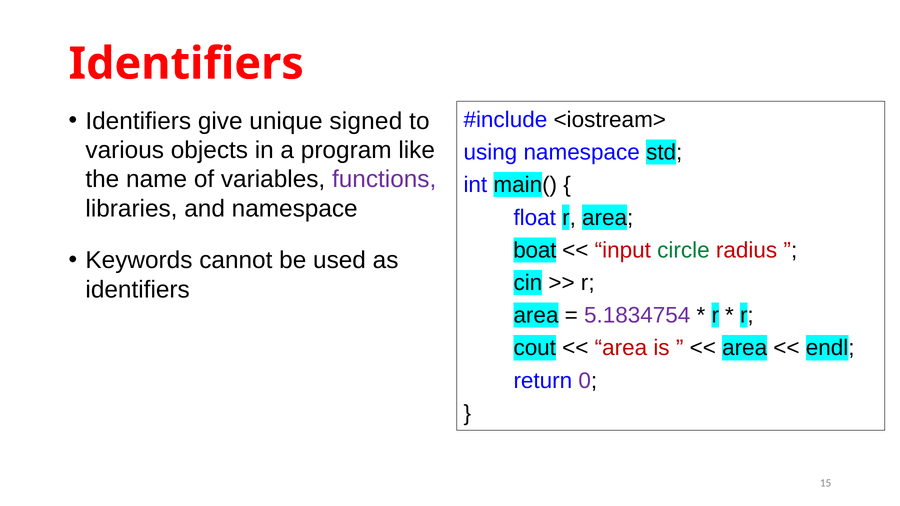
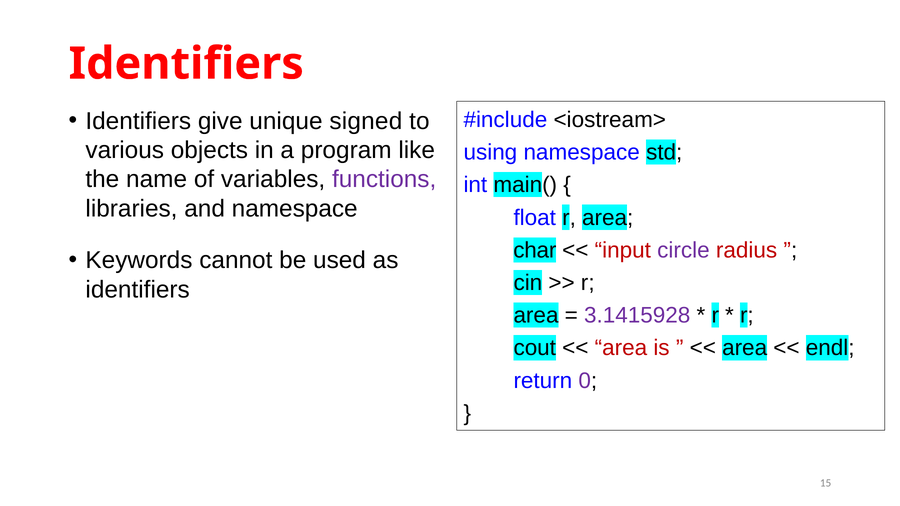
boat: boat -> char
circle colour: green -> purple
5.1834754: 5.1834754 -> 3.1415928
